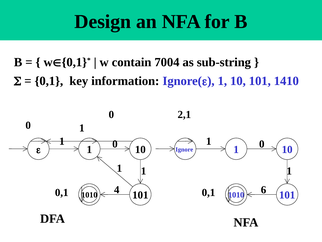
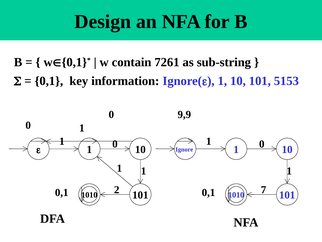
7004: 7004 -> 7261
1410: 1410 -> 5153
2,1: 2,1 -> 9,9
4: 4 -> 2
6: 6 -> 7
